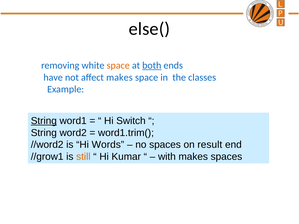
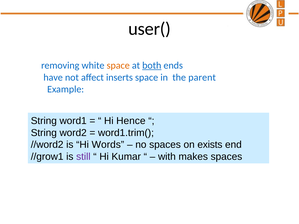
else(: else( -> user(
affect makes: makes -> inserts
classes: classes -> parent
String at (44, 121) underline: present -> none
Switch: Switch -> Hence
result: result -> exists
still colour: orange -> purple
